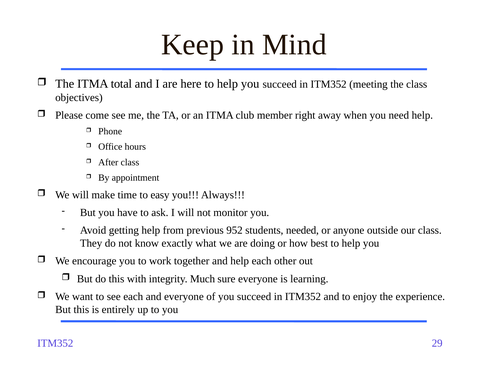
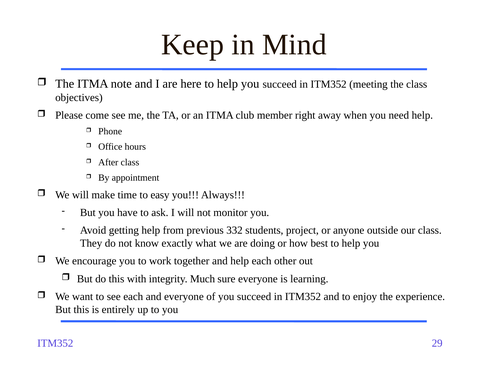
total: total -> note
952: 952 -> 332
needed: needed -> project
